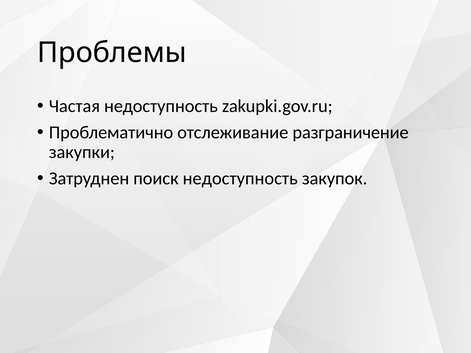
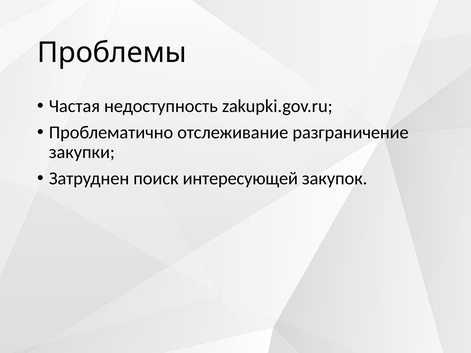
поиск недоступность: недоступность -> интересующей
